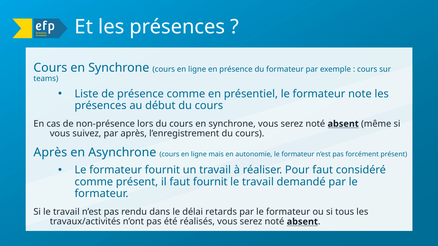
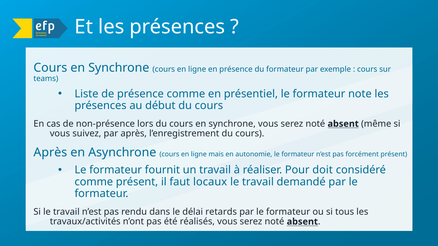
Pour faut: faut -> doit
faut fournit: fournit -> locaux
